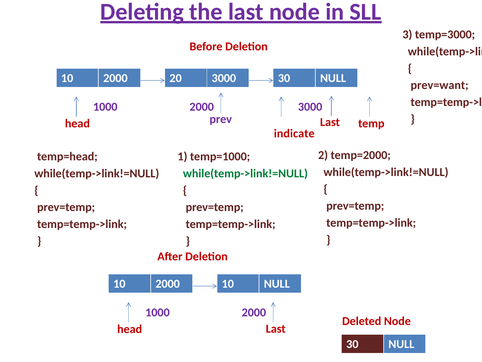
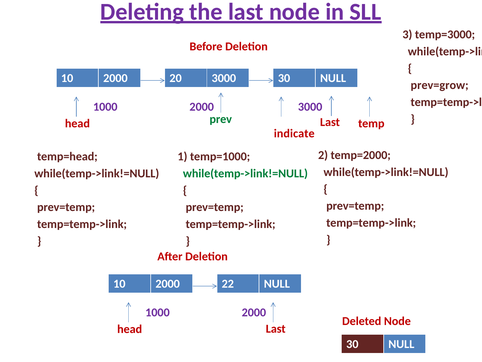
prev=want: prev=want -> prev=grow
prev colour: purple -> green
2000 10: 10 -> 22
